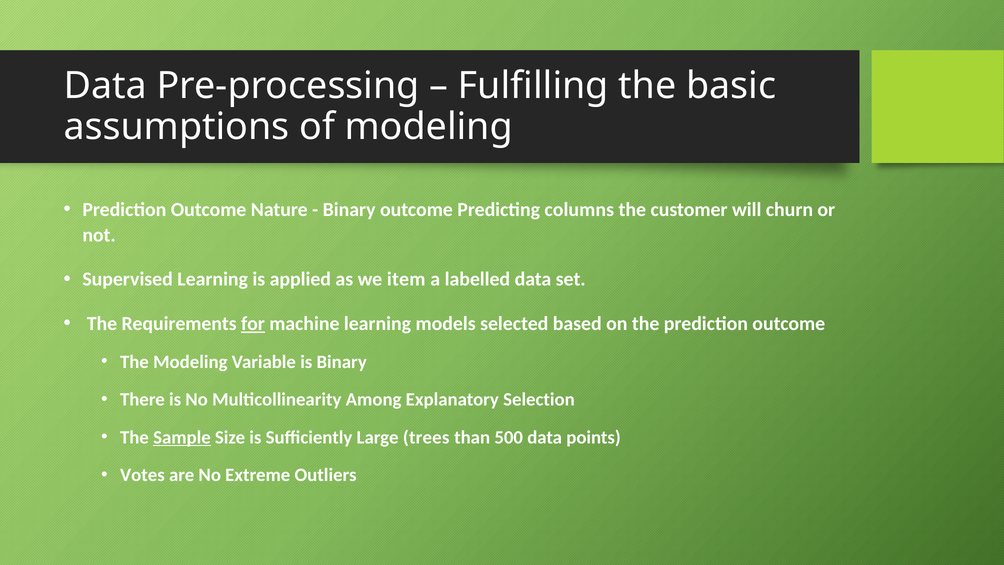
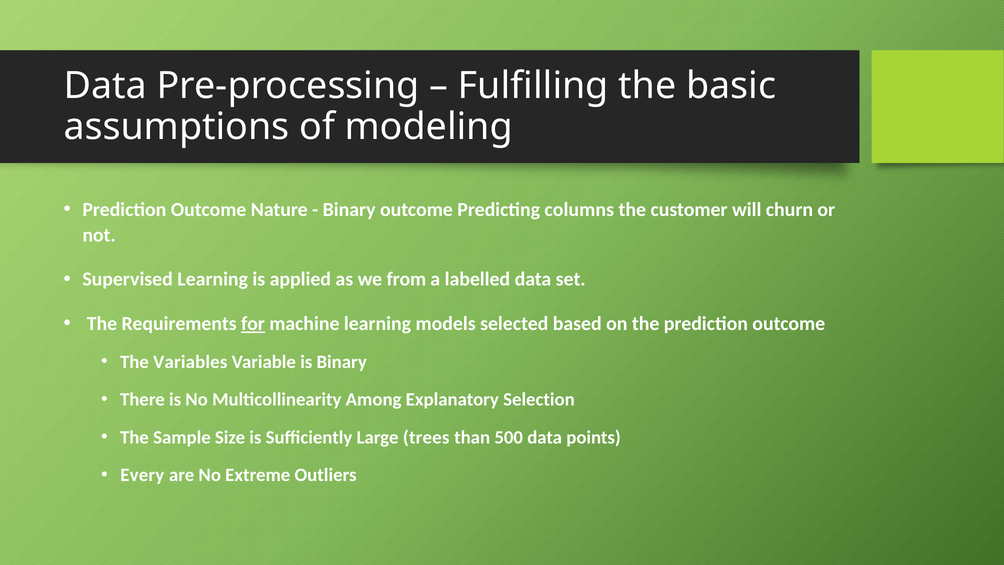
item: item -> from
The Modeling: Modeling -> Variables
Sample underline: present -> none
Votes: Votes -> Every
